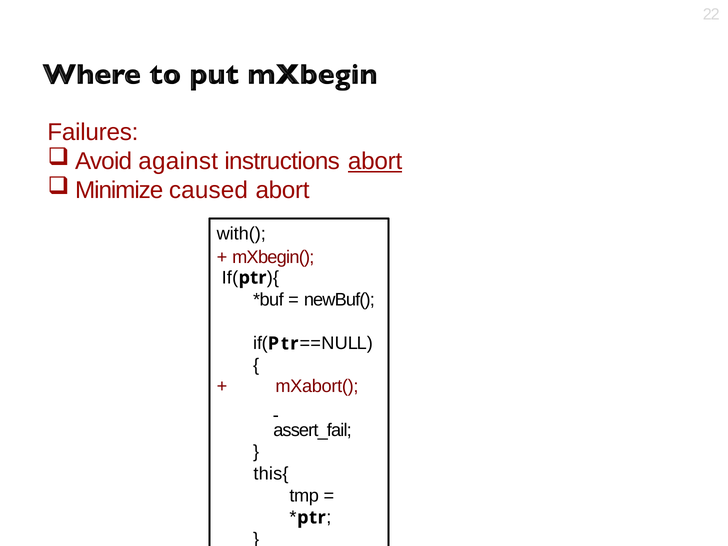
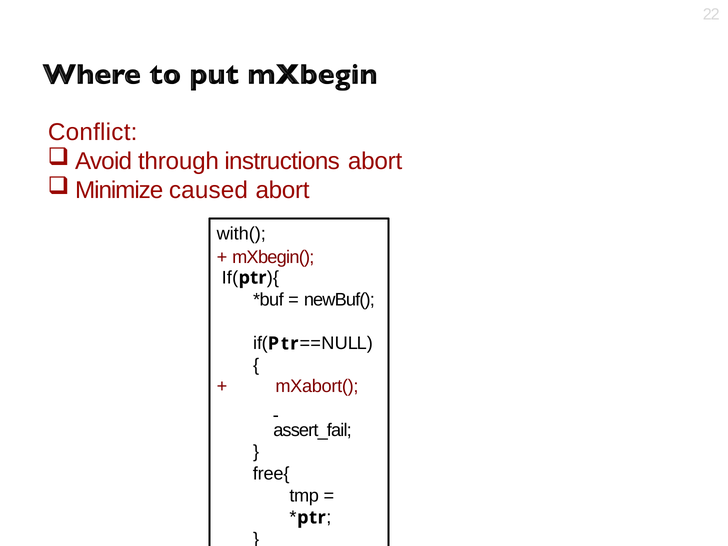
Failures: Failures -> Conflict
against: against -> through
abort at (375, 161) underline: present -> none
this{: this{ -> free{
